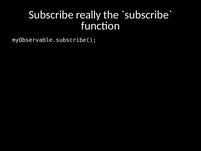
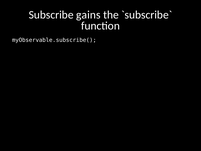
really: really -> gains
